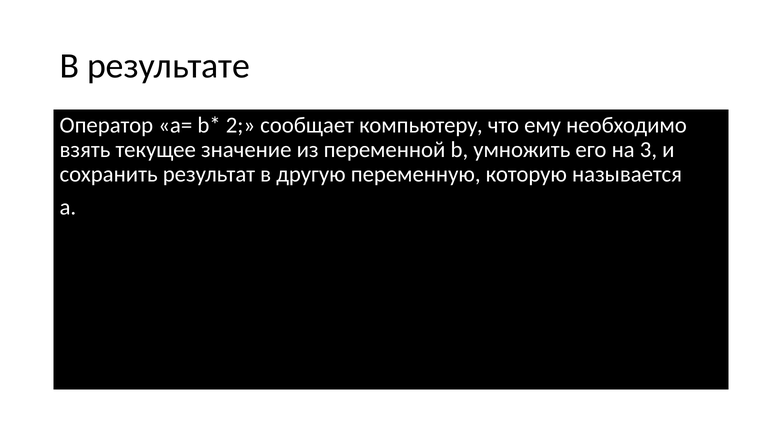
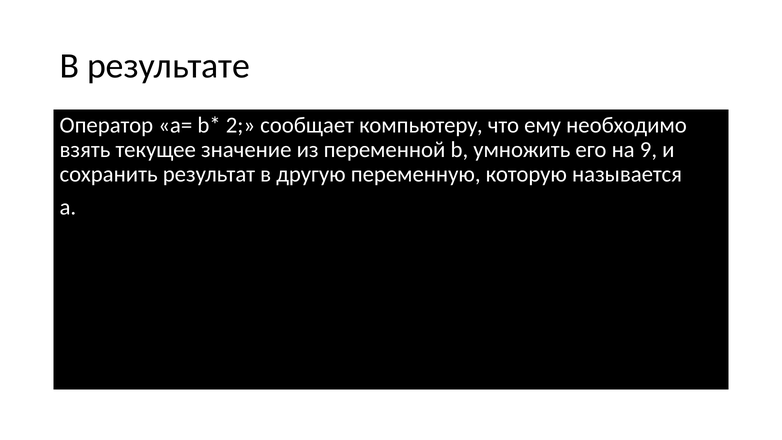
3: 3 -> 9
